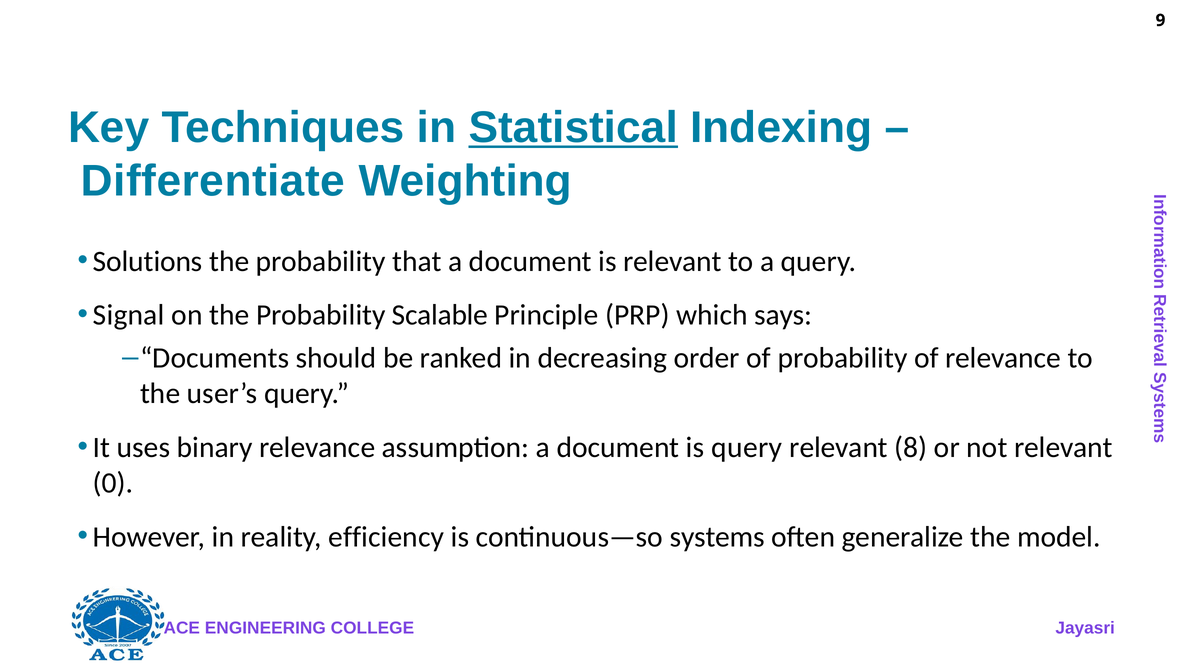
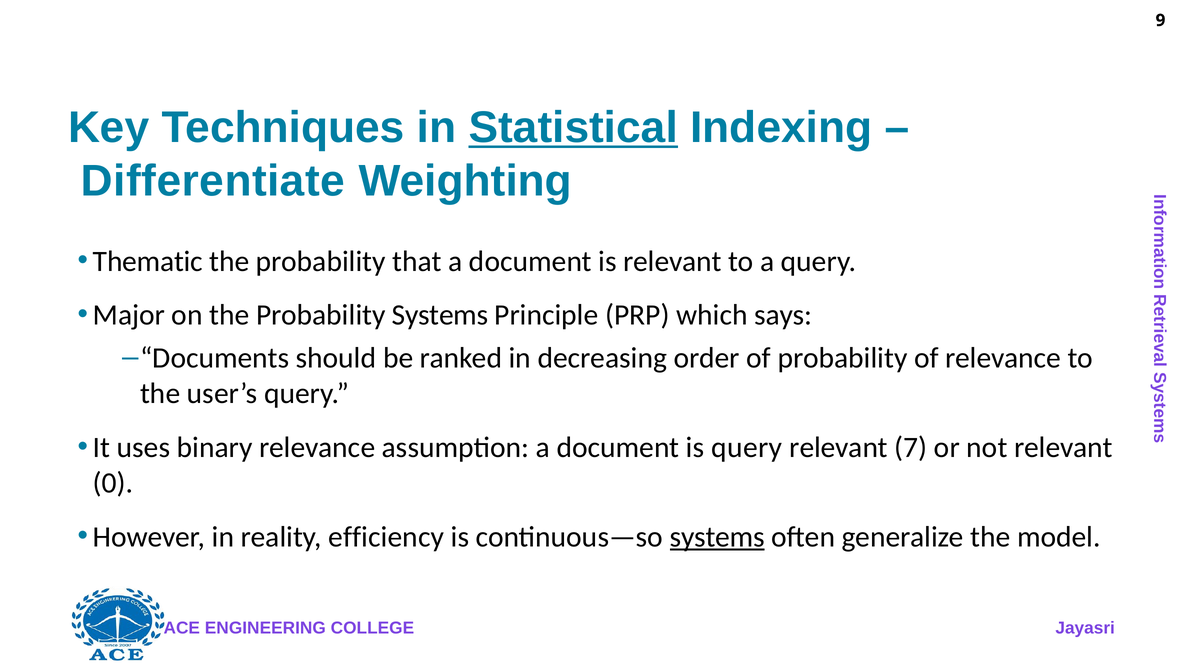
Solutions: Solutions -> Thematic
Signal: Signal -> Major
Probability Scalable: Scalable -> Systems
8: 8 -> 7
systems at (717, 537) underline: none -> present
